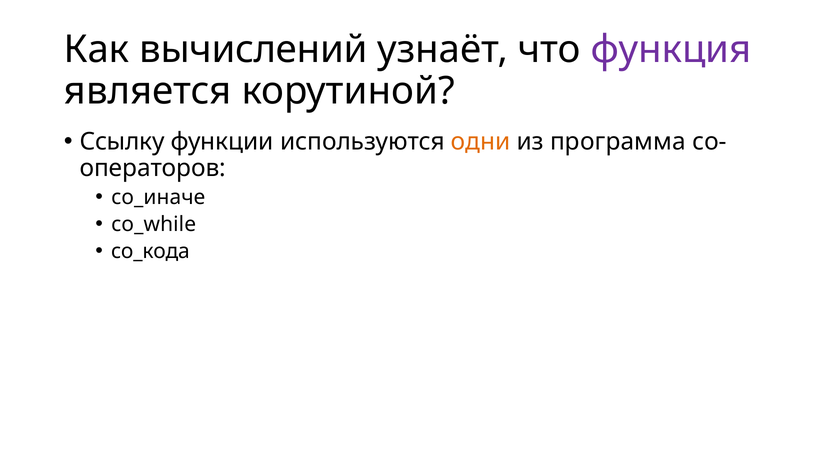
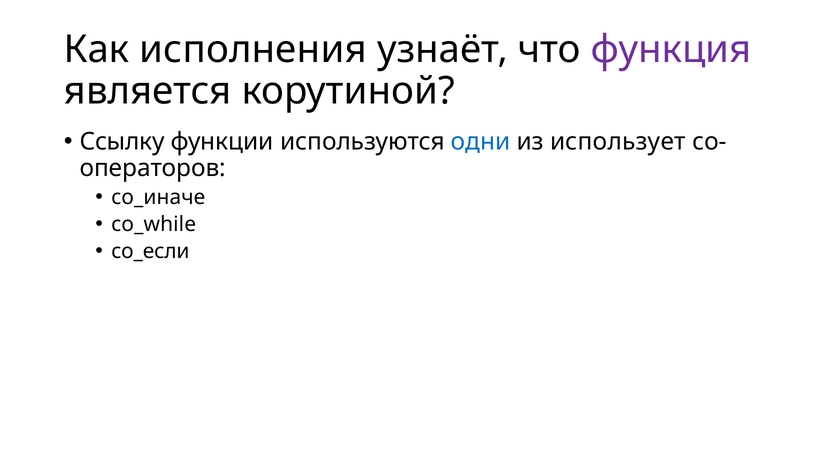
вычислений: вычислений -> исполнения
одни colour: orange -> blue
программа: программа -> использует
co_кода: co_кода -> co_если
